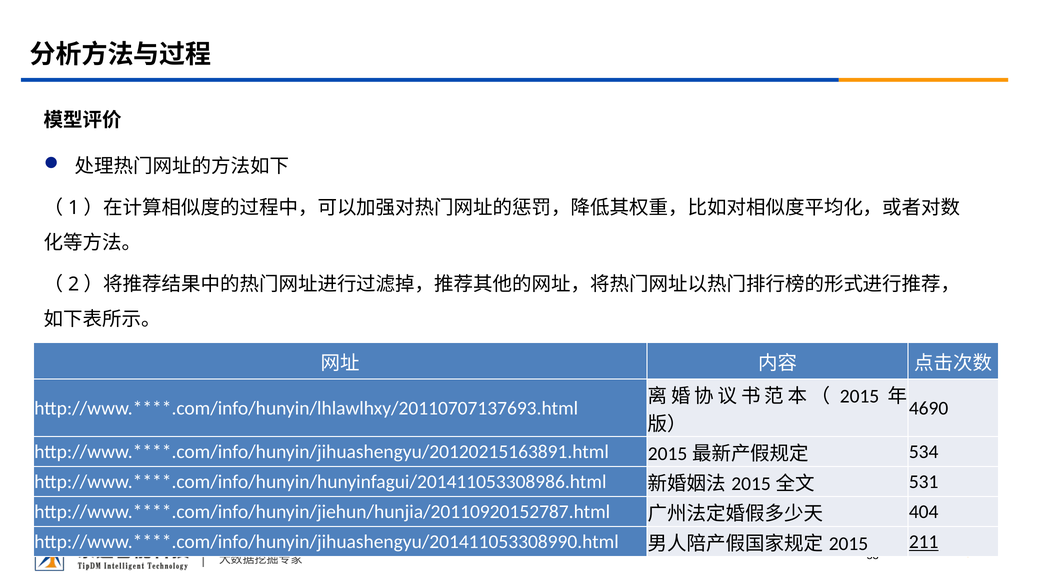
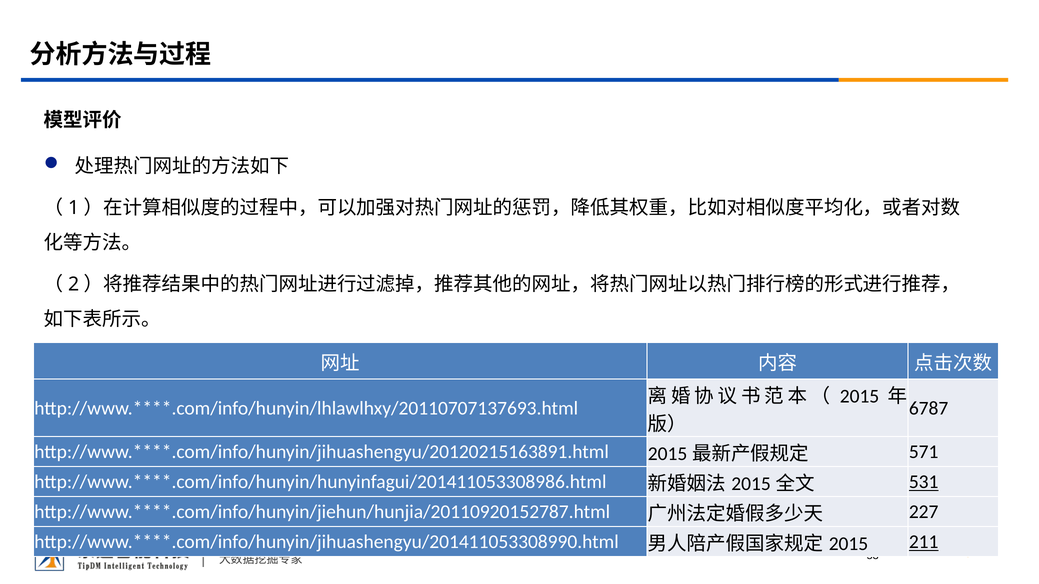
4690: 4690 -> 6787
534: 534 -> 571
531 underline: none -> present
404: 404 -> 227
